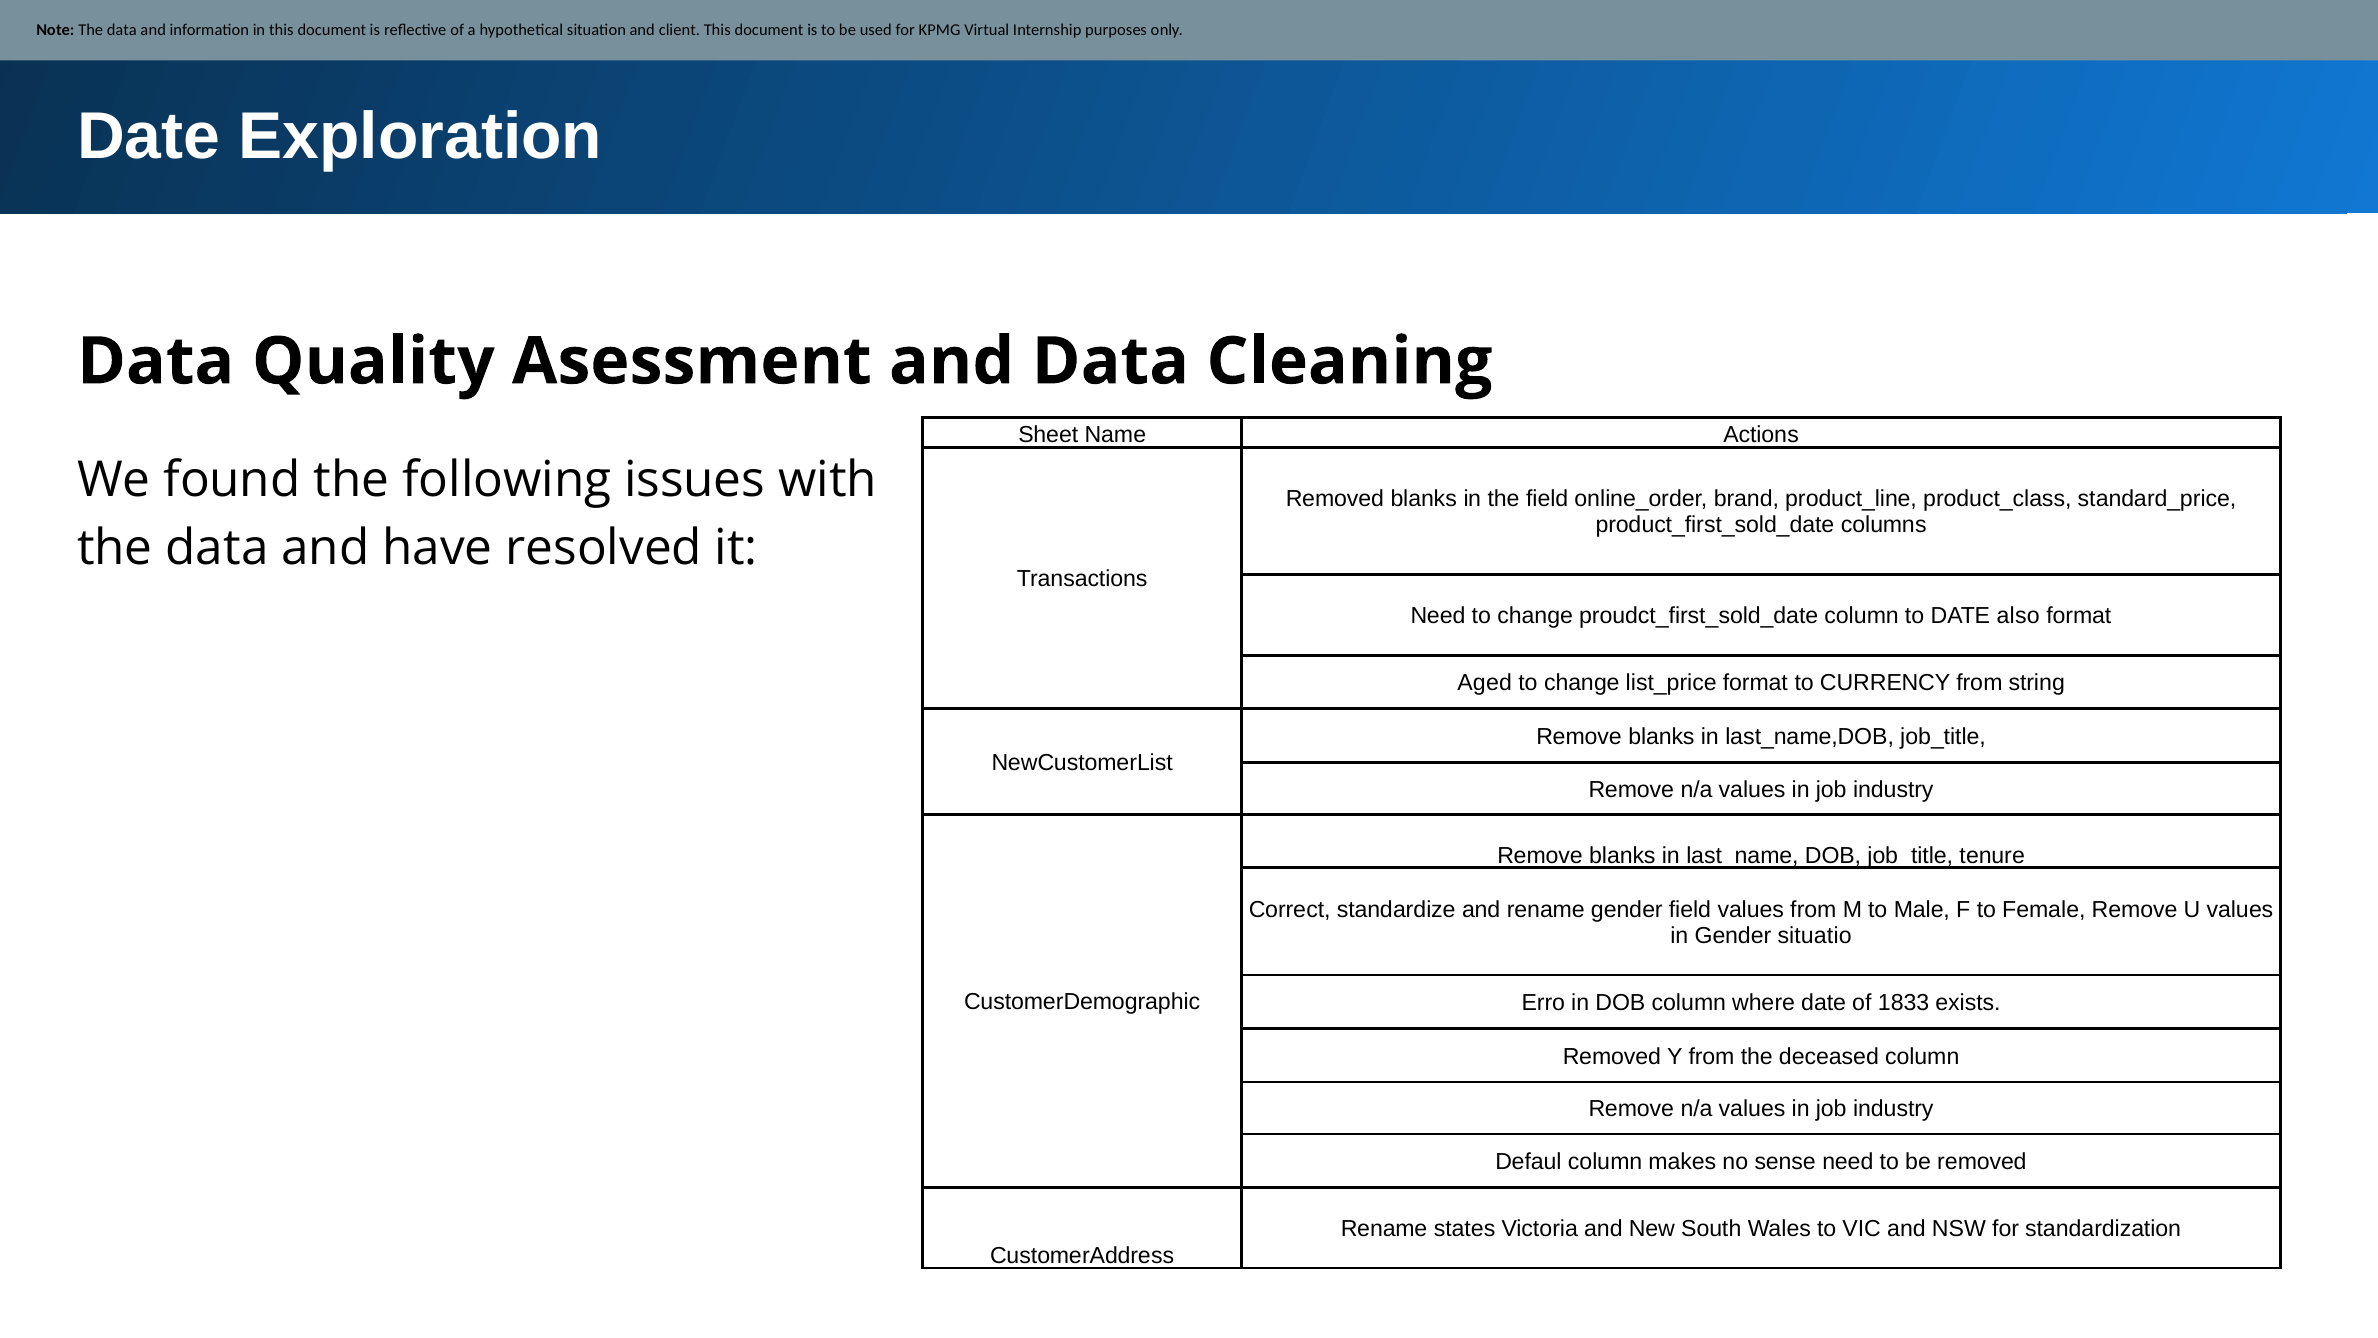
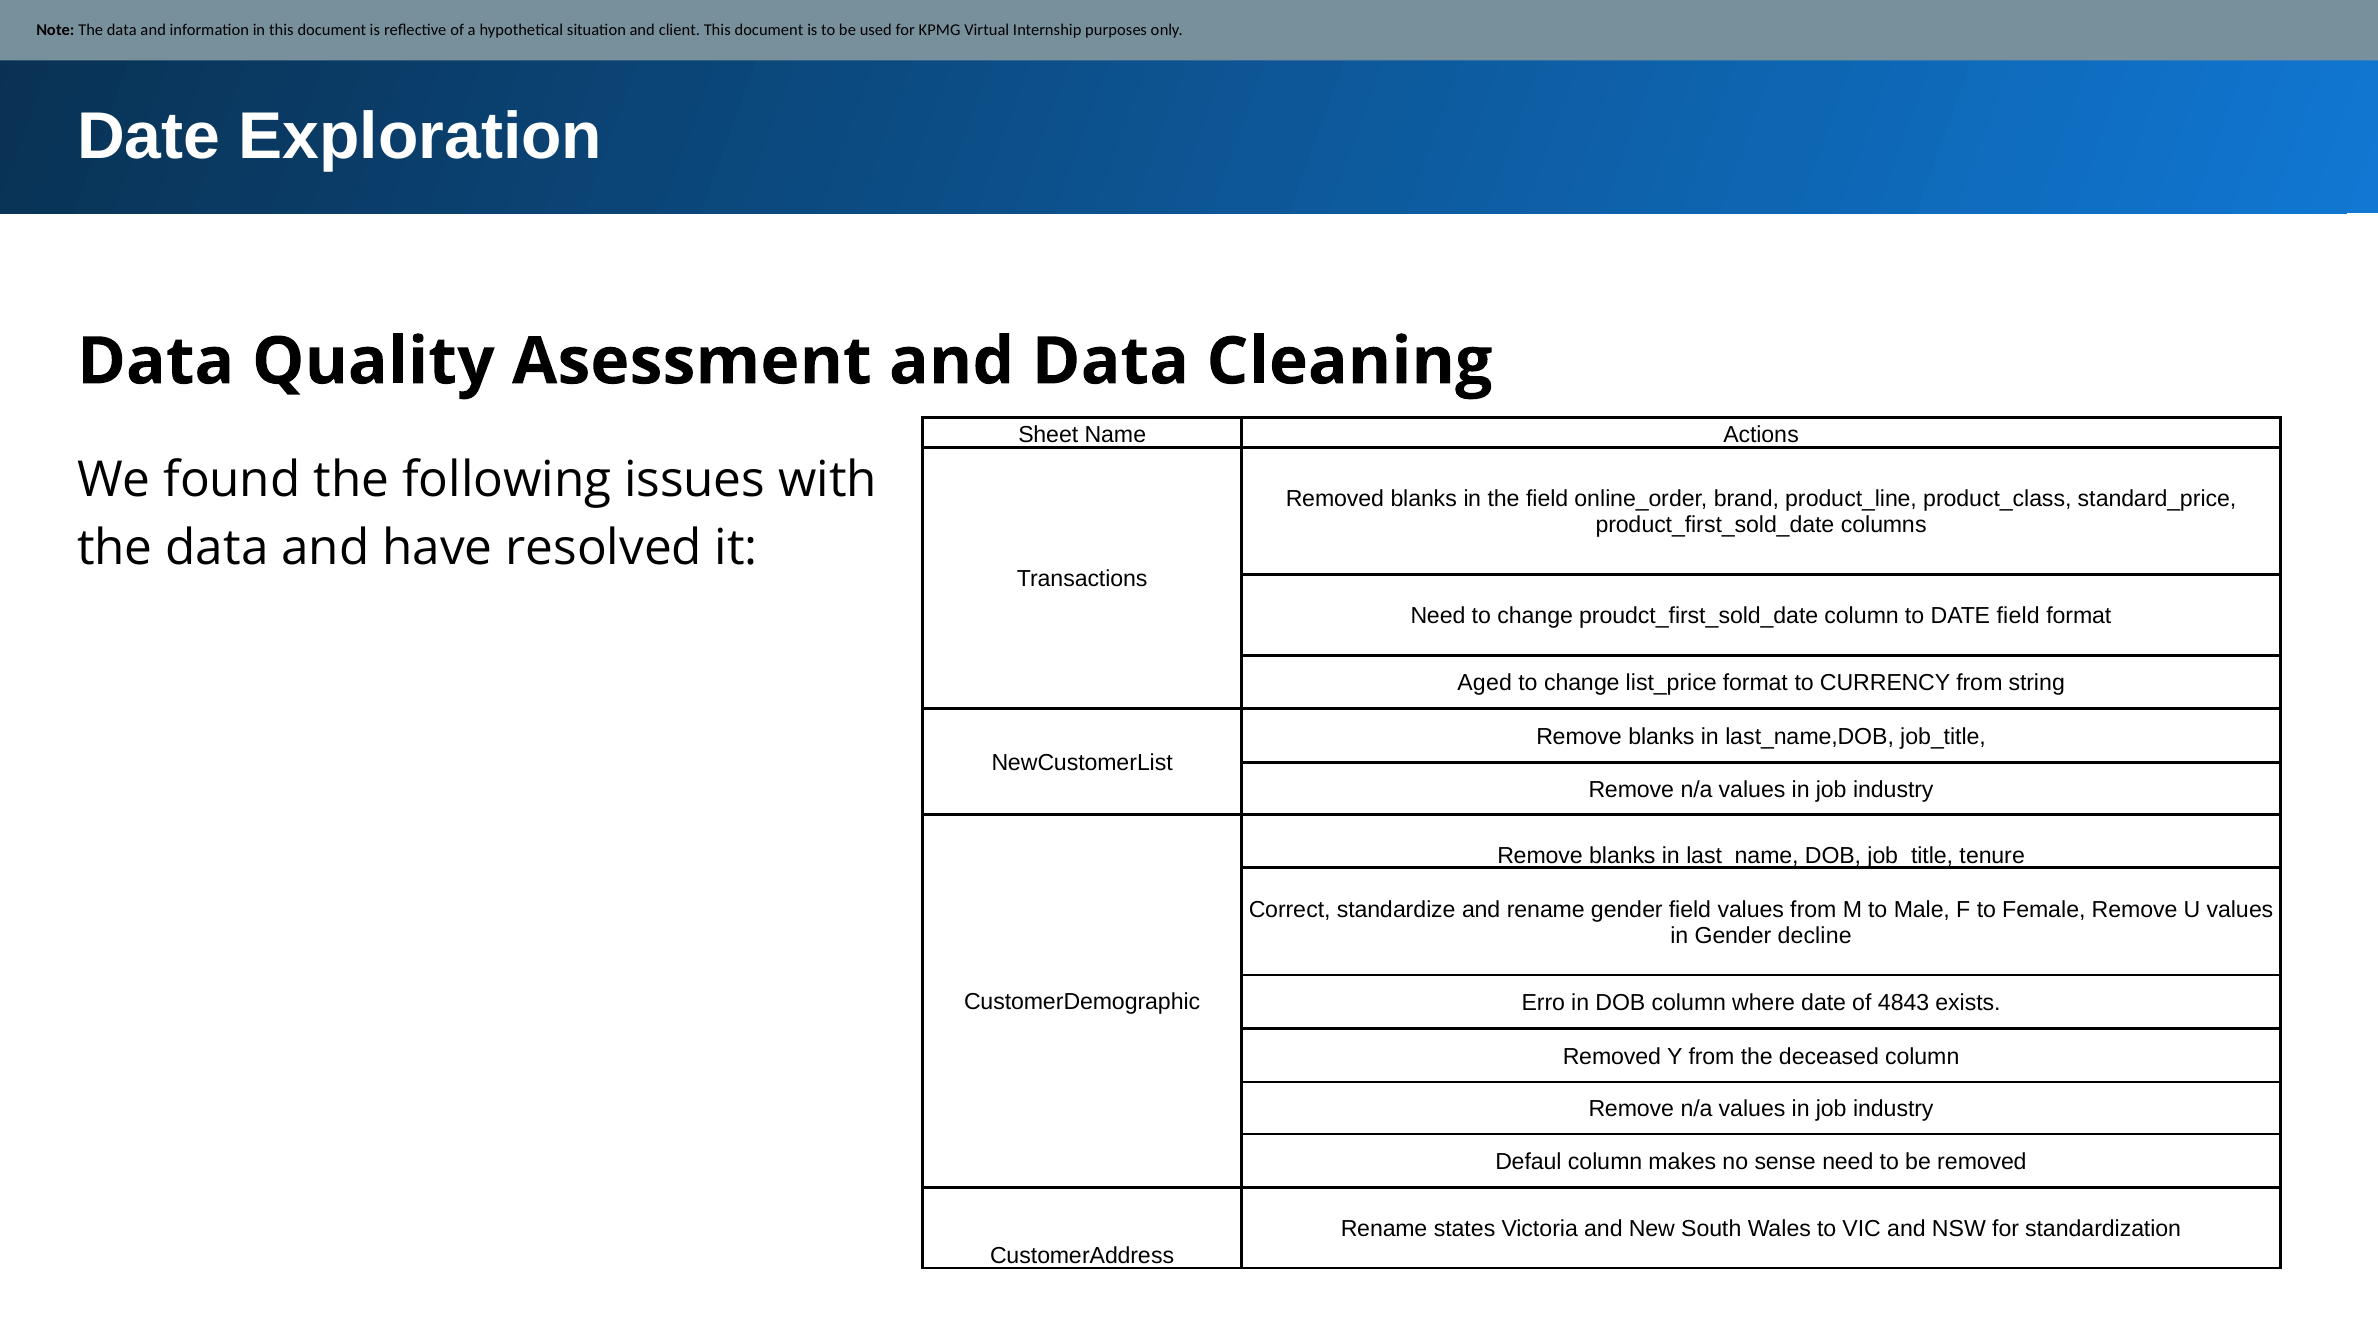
DATE also: also -> field
situatio: situatio -> decline
1833: 1833 -> 4843
